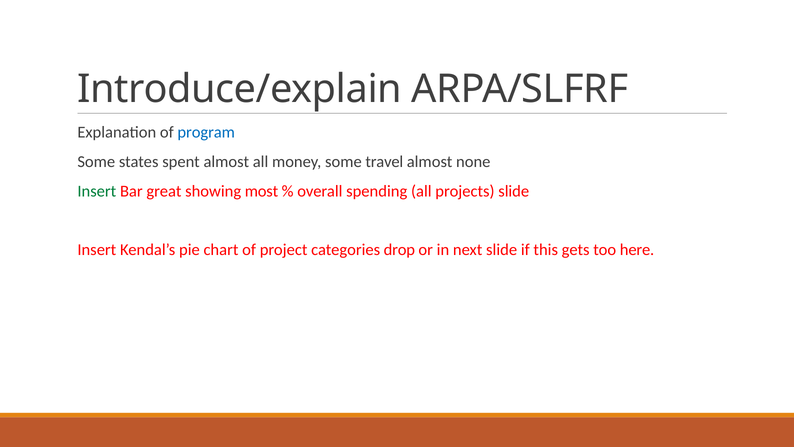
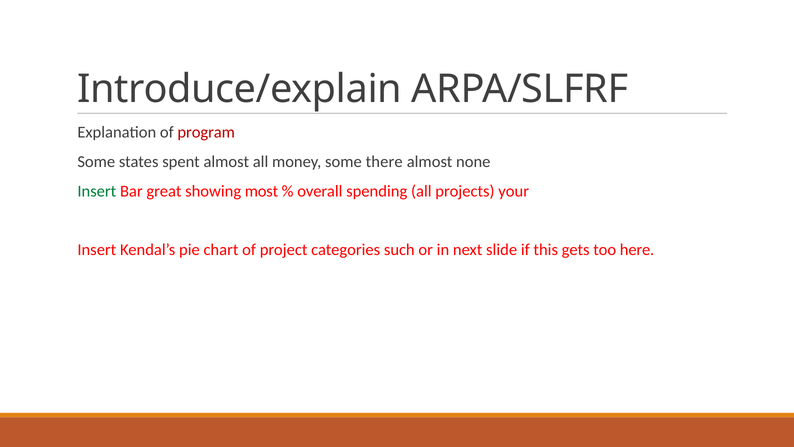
program colour: blue -> red
travel: travel -> there
projects slide: slide -> your
drop: drop -> such
